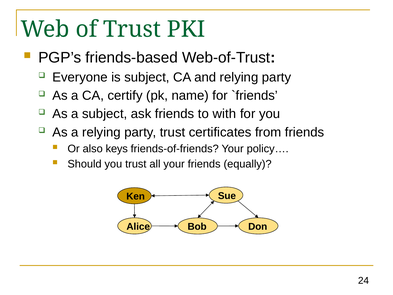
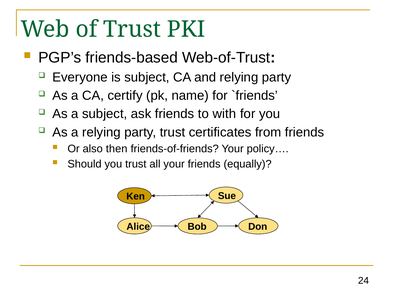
keys: keys -> then
